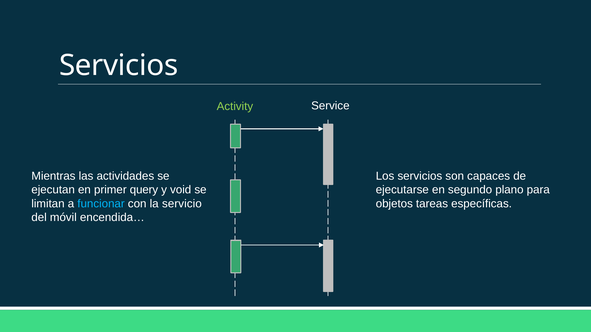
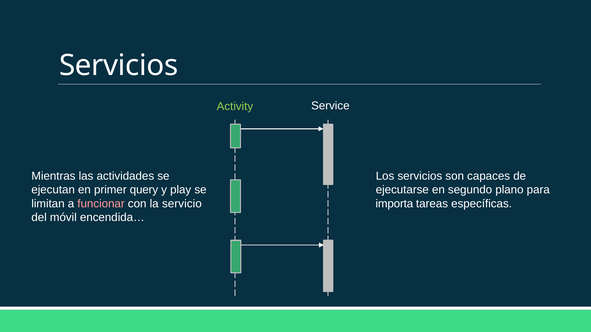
void: void -> play
funcionar colour: light blue -> pink
objetos: objetos -> importa
